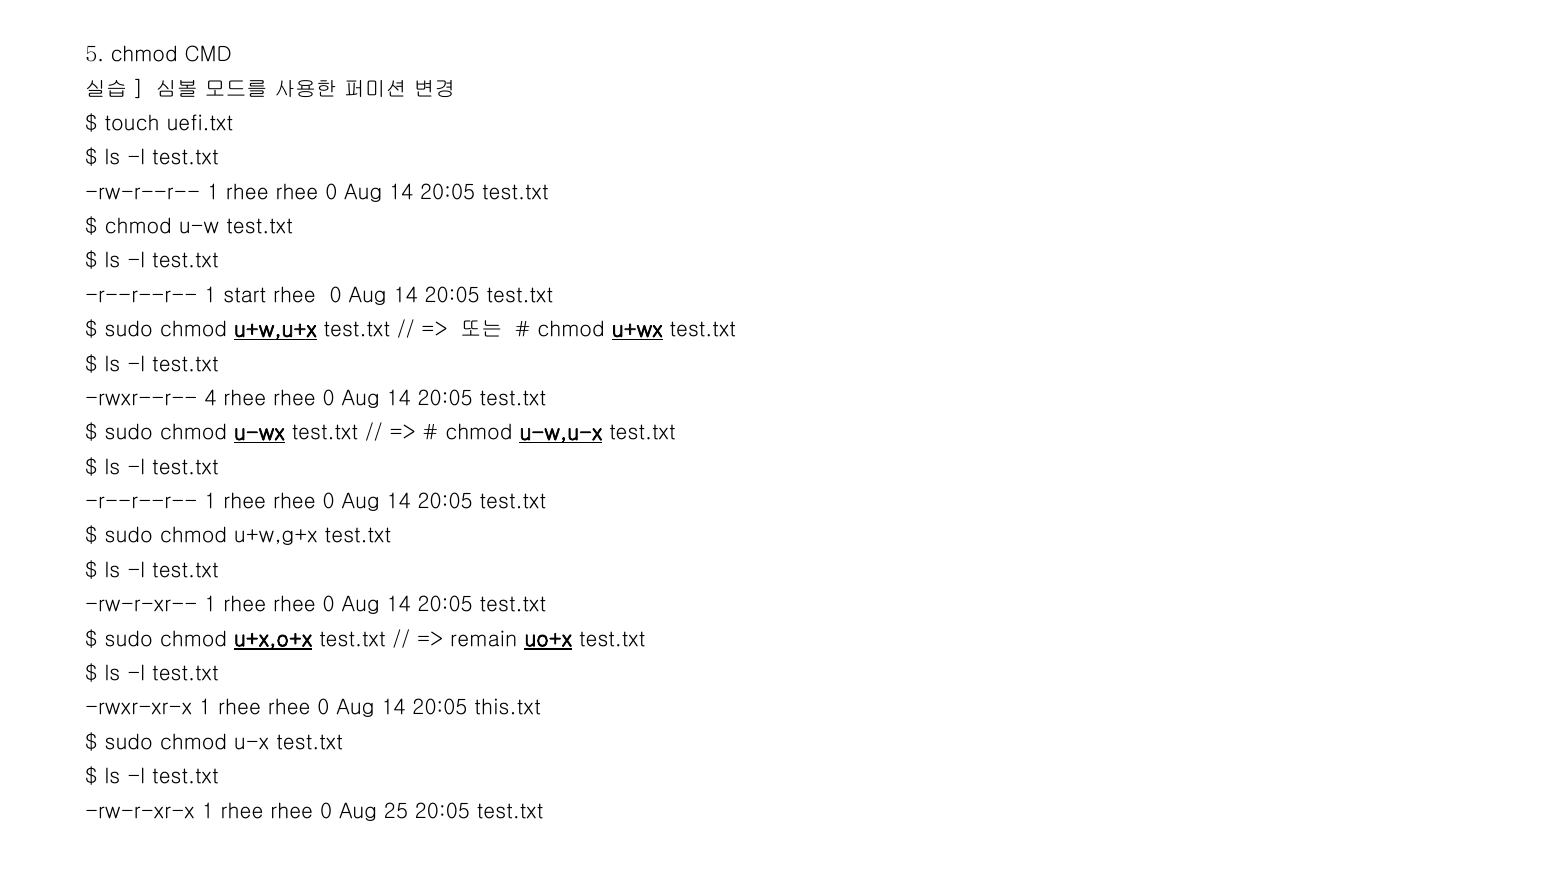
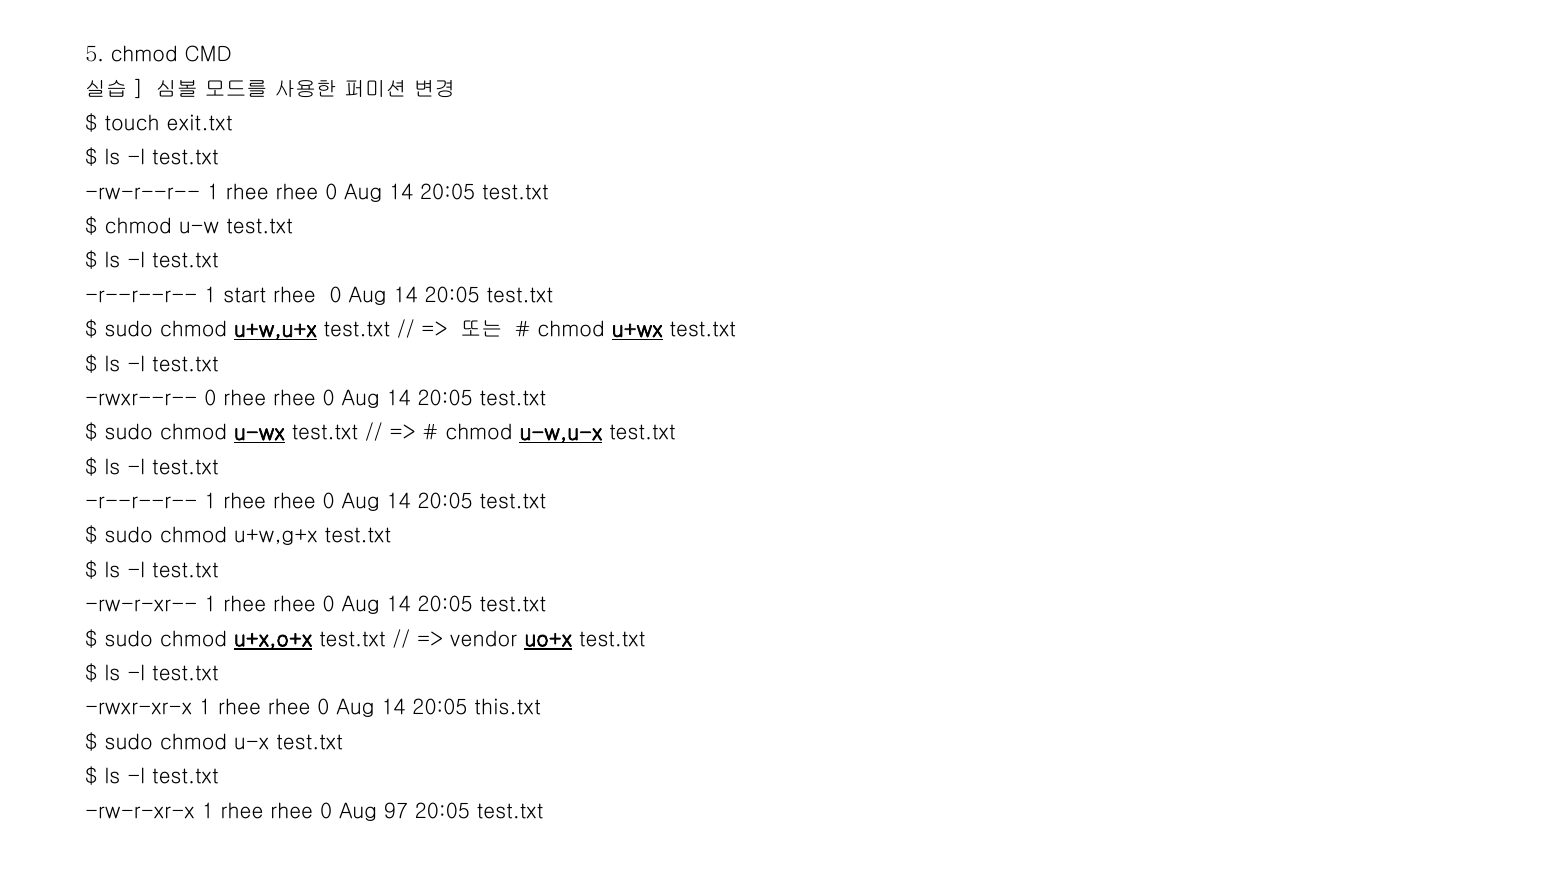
uefi.txt: uefi.txt -> exit.txt
rwxr--r-- 4: 4 -> 0
remain: remain -> vendor
25: 25 -> 97
